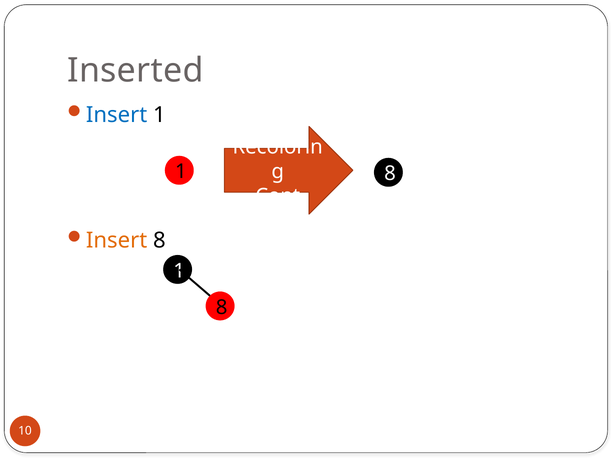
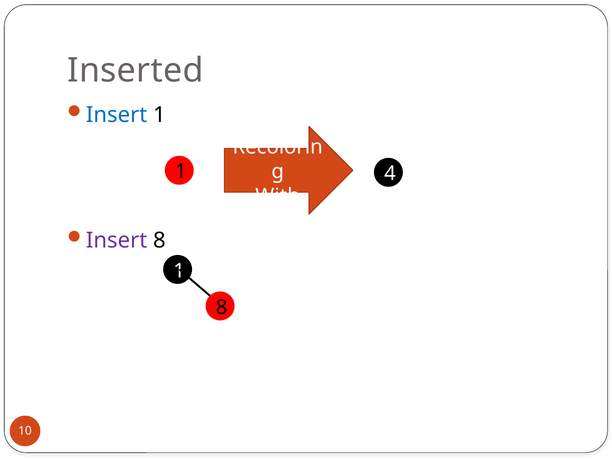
8 at (390, 174): 8 -> 4
Cont: Cont -> With
Insert at (117, 240) colour: orange -> purple
